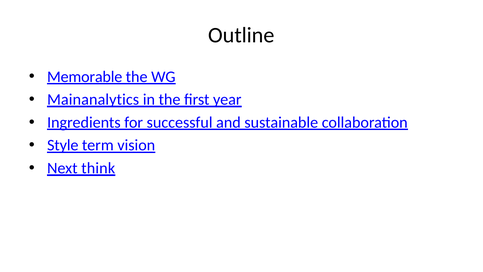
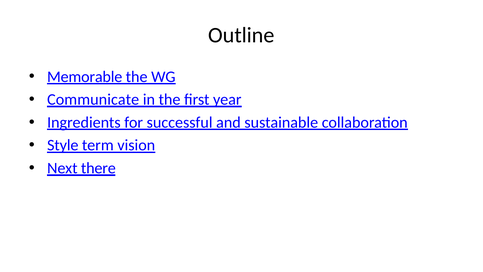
Mainanalytics: Mainanalytics -> Communicate
think: think -> there
